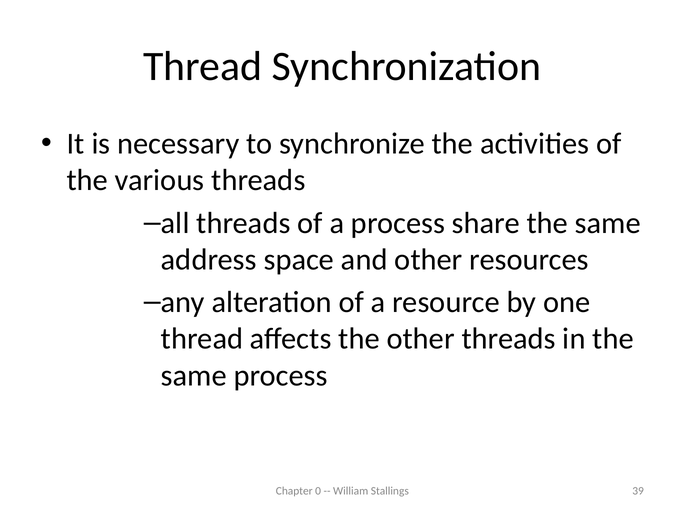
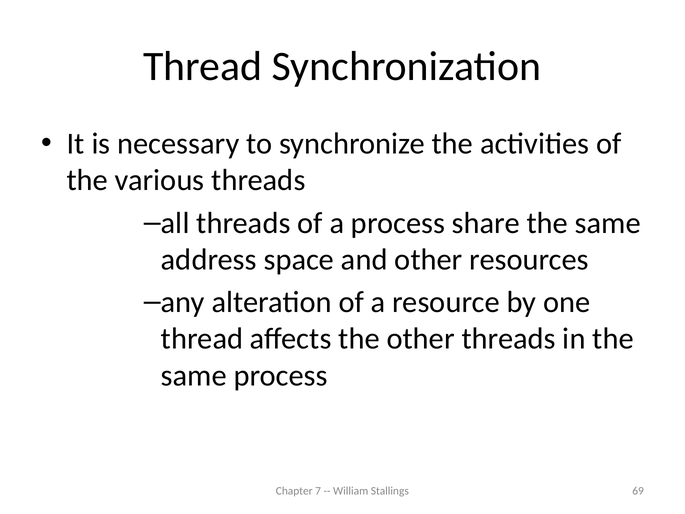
0: 0 -> 7
39: 39 -> 69
